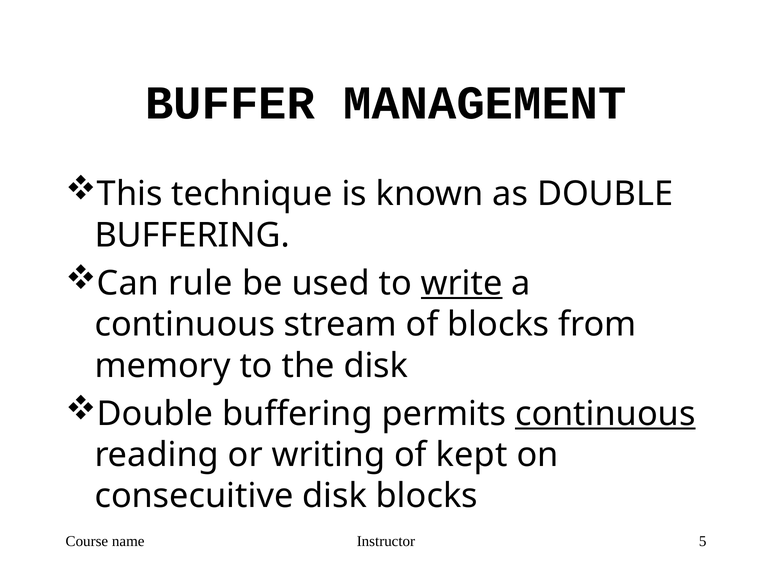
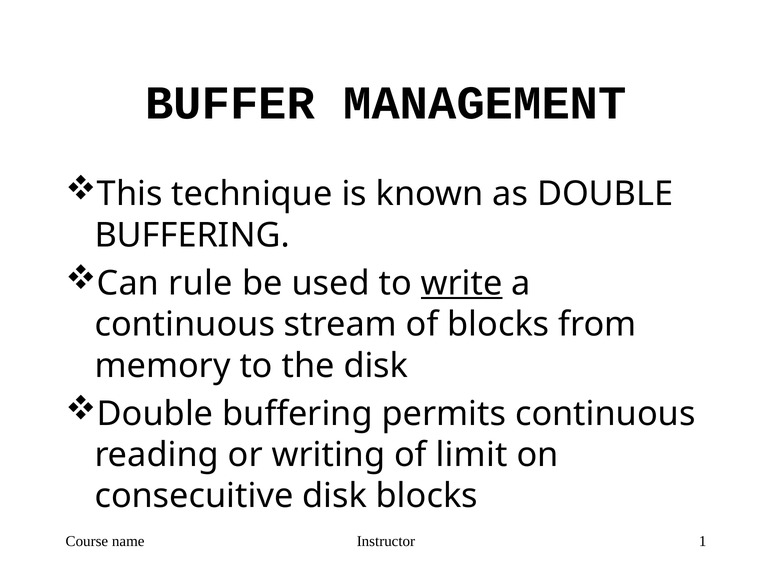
continuous at (605, 414) underline: present -> none
kept: kept -> limit
5: 5 -> 1
